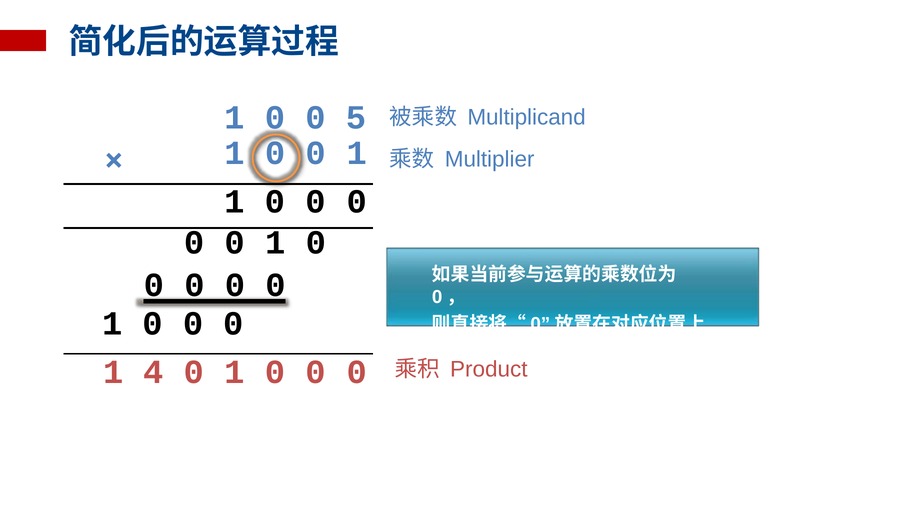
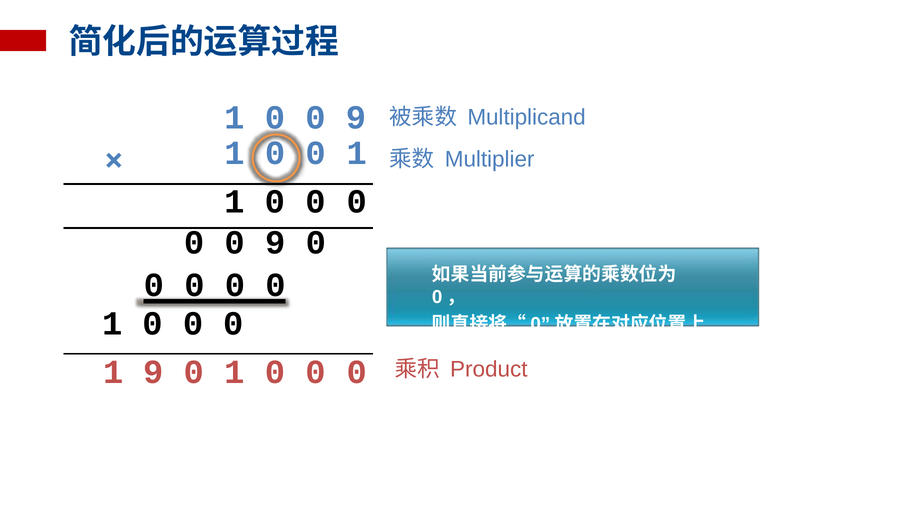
5 at (356, 117): 5 -> 9
1 at (275, 242): 1 -> 9
1 4: 4 -> 9
